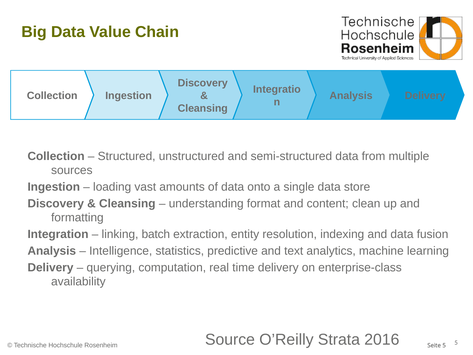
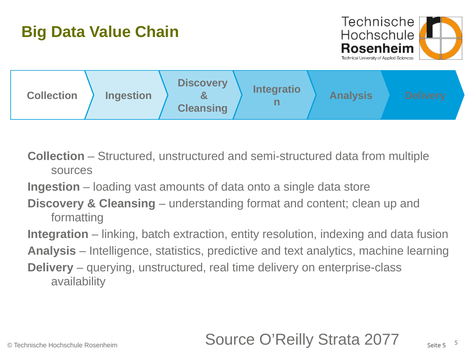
querying computation: computation -> unstructured
2016: 2016 -> 2077
